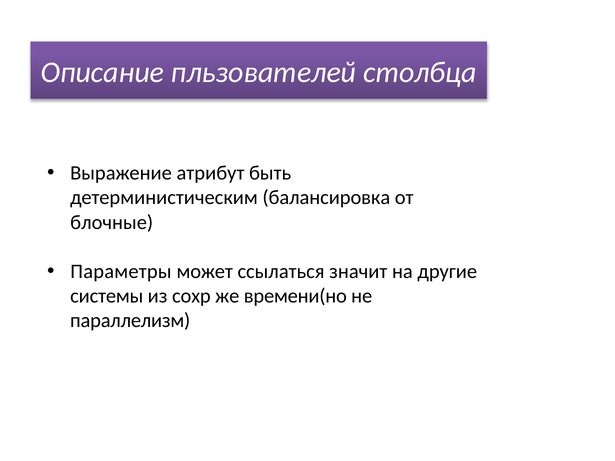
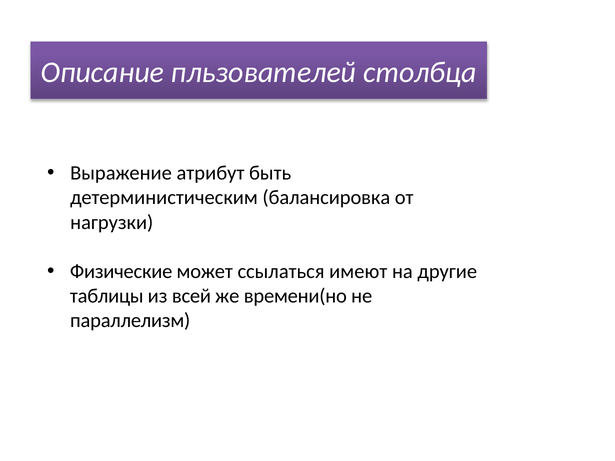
блочные: блочные -> нагрузки
Параметры: Параметры -> Физические
значит: значит -> имеют
системы: системы -> таблицы
сохр: сохр -> всей
